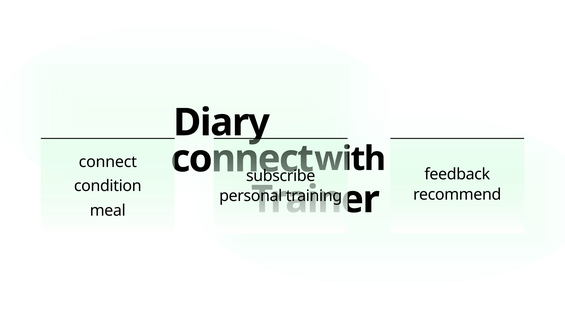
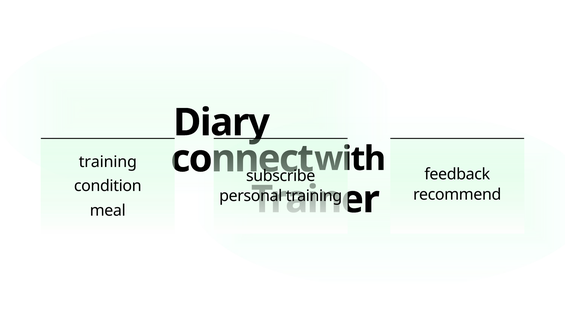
connect at (108, 162): connect -> training
